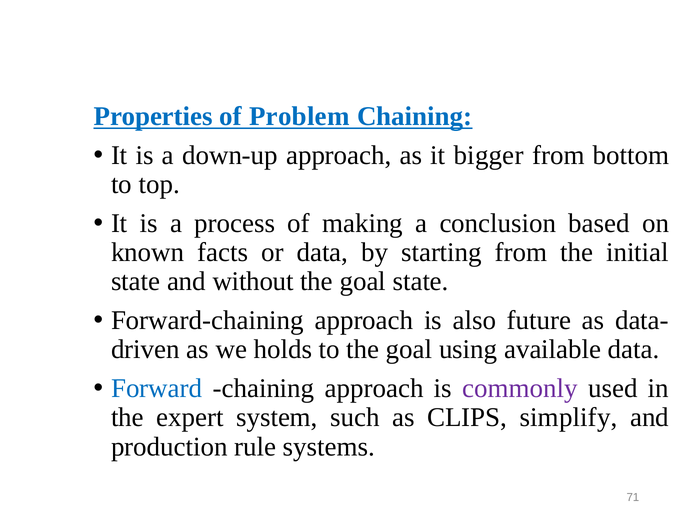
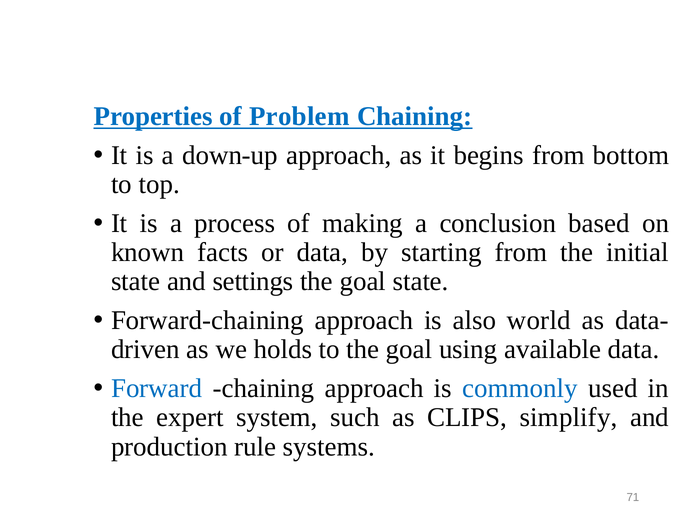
bigger: bigger -> begins
without: without -> settings
future: future -> world
commonly colour: purple -> blue
